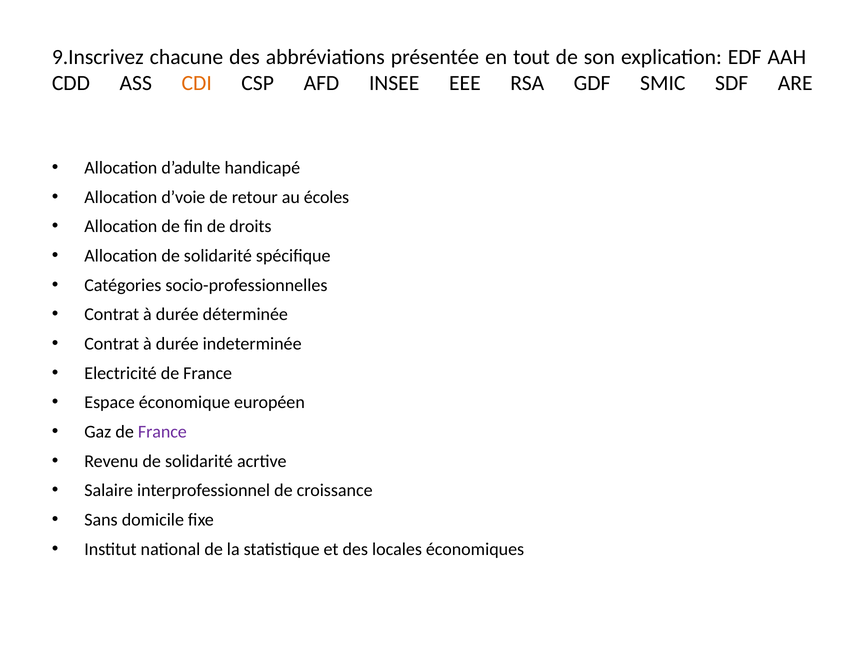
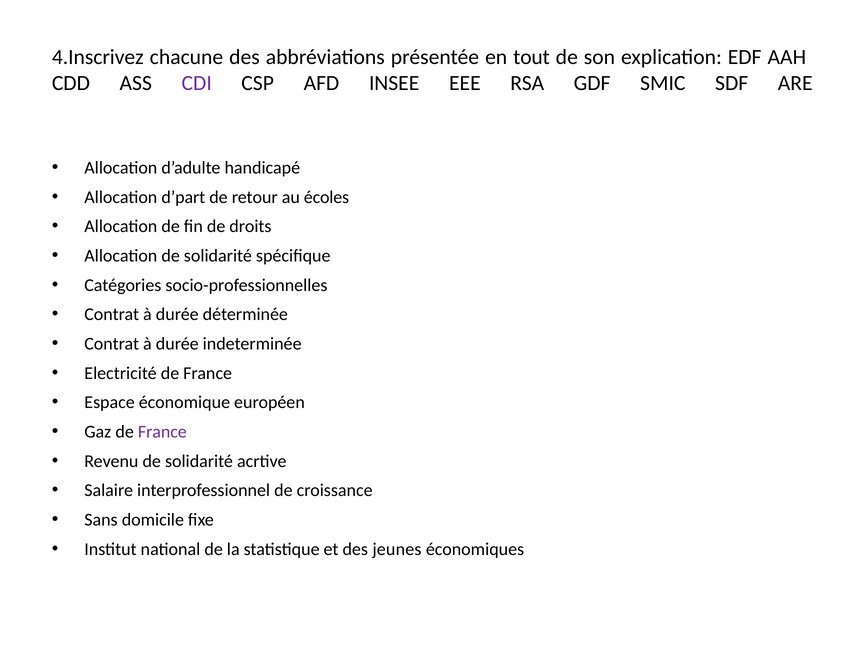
9.Inscrivez: 9.Inscrivez -> 4.Inscrivez
CDI colour: orange -> purple
d’voie: d’voie -> d’part
locales: locales -> jeunes
